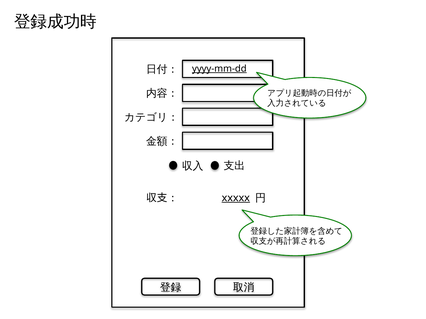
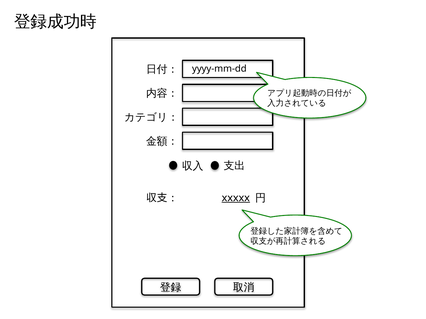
yyyy-mm-dd underline: present -> none
